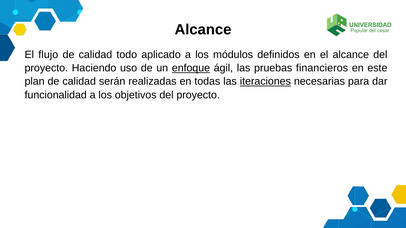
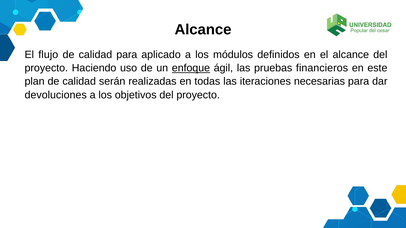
calidad todo: todo -> para
iteraciones underline: present -> none
funcionalidad: funcionalidad -> devoluciones
